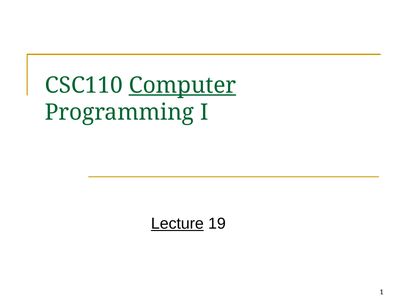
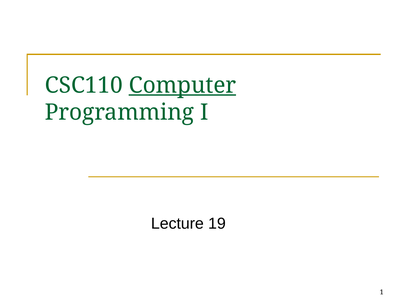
Lecture underline: present -> none
